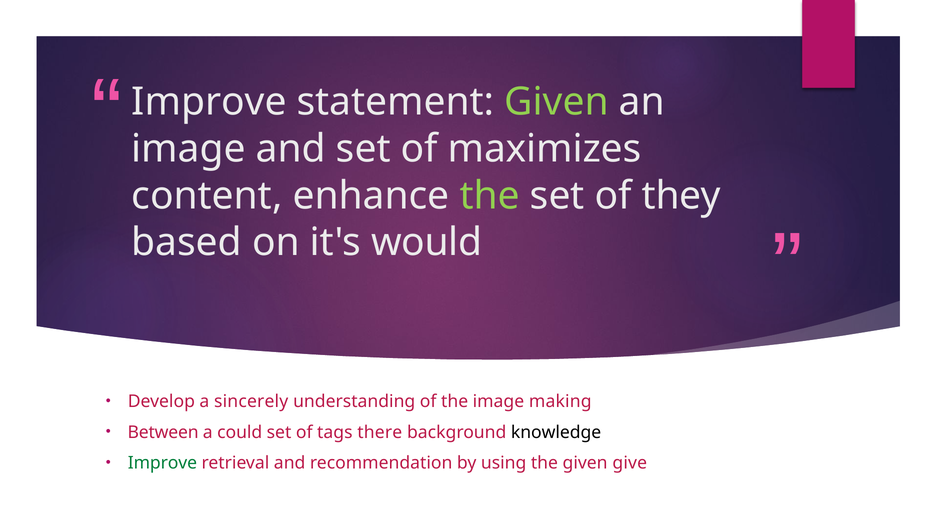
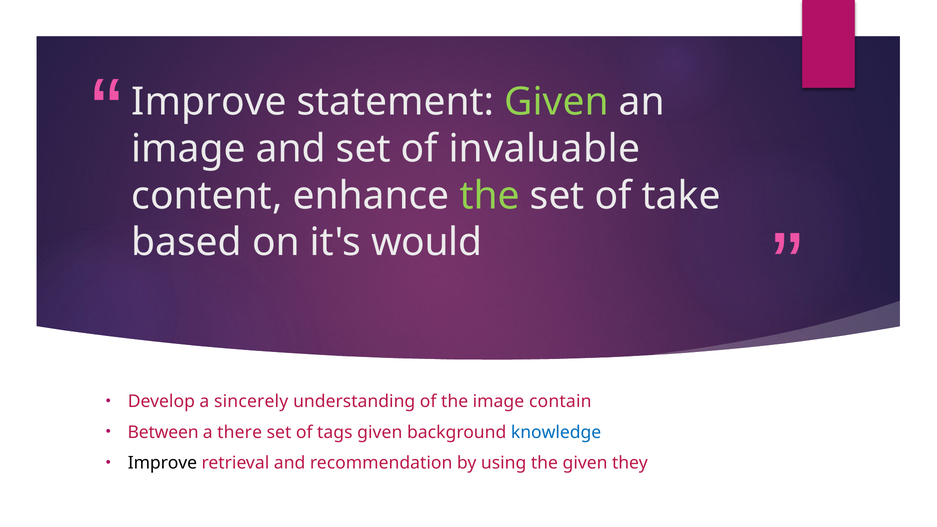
maximizes: maximizes -> invaluable
they: they -> take
making: making -> contain
could: could -> there
tags there: there -> given
knowledge colour: black -> blue
Improve at (162, 463) colour: green -> black
give: give -> they
